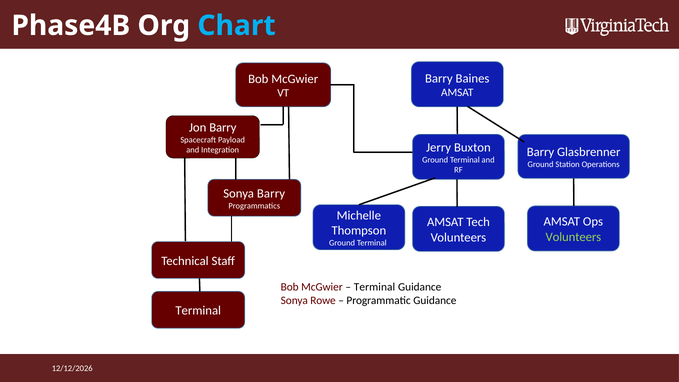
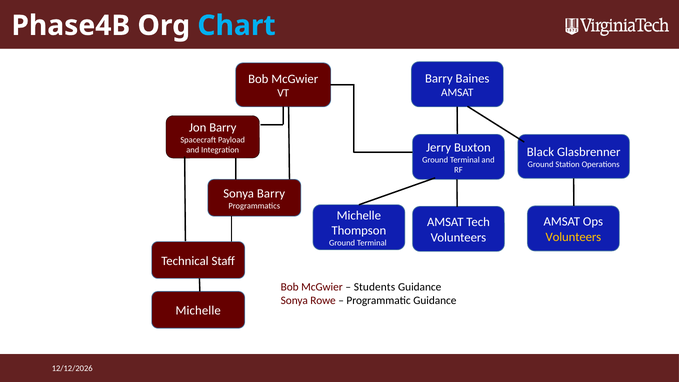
Barry at (540, 152): Barry -> Black
Volunteers at (573, 237) colour: light green -> yellow
Terminal at (374, 287): Terminal -> Students
Terminal at (198, 311): Terminal -> Michelle
